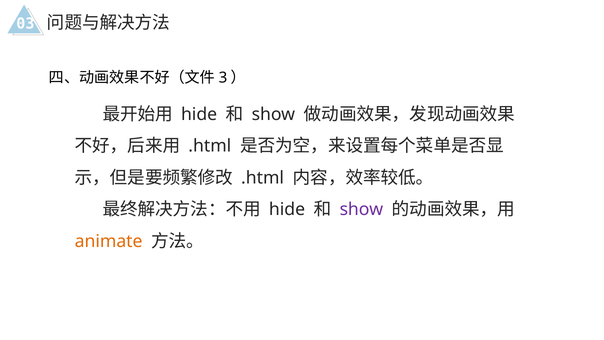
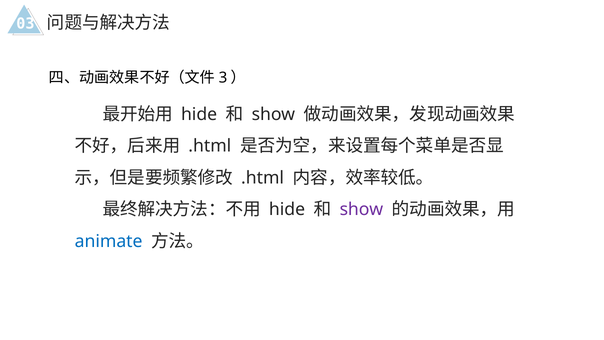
animate colour: orange -> blue
